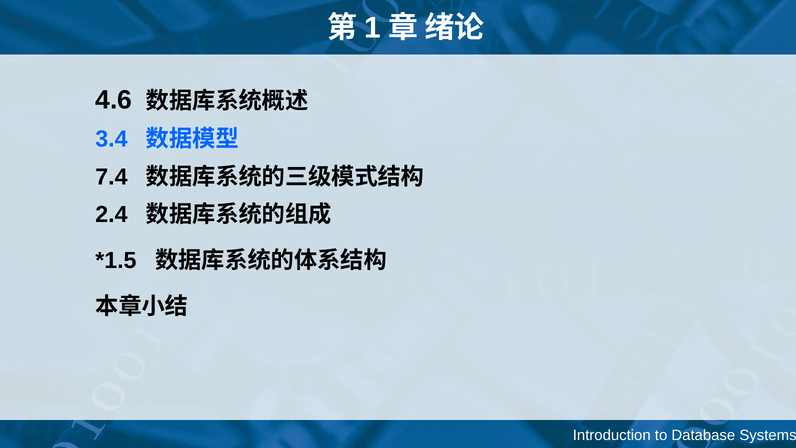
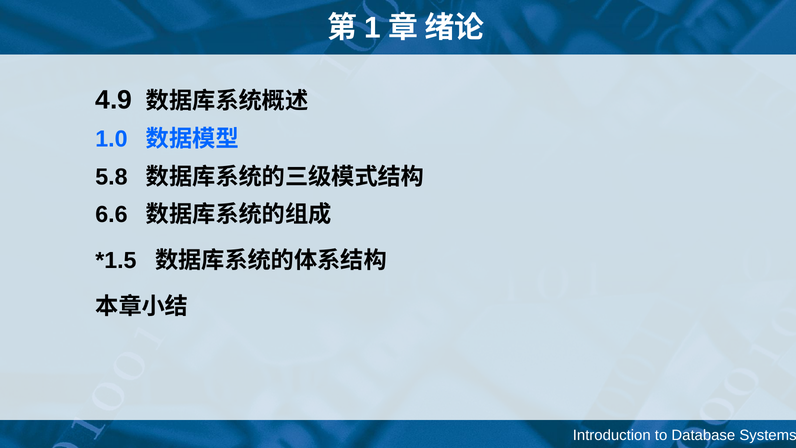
4.6: 4.6 -> 4.9
3.4: 3.4 -> 1.0
7.4: 7.4 -> 5.8
2.4: 2.4 -> 6.6
